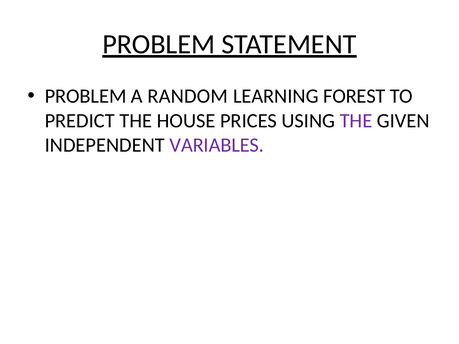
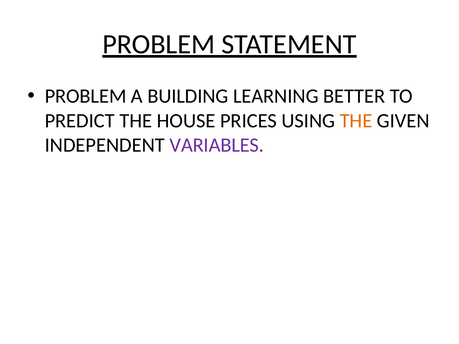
RANDOM: RANDOM -> BUILDING
FOREST: FOREST -> BETTER
THE at (356, 121) colour: purple -> orange
